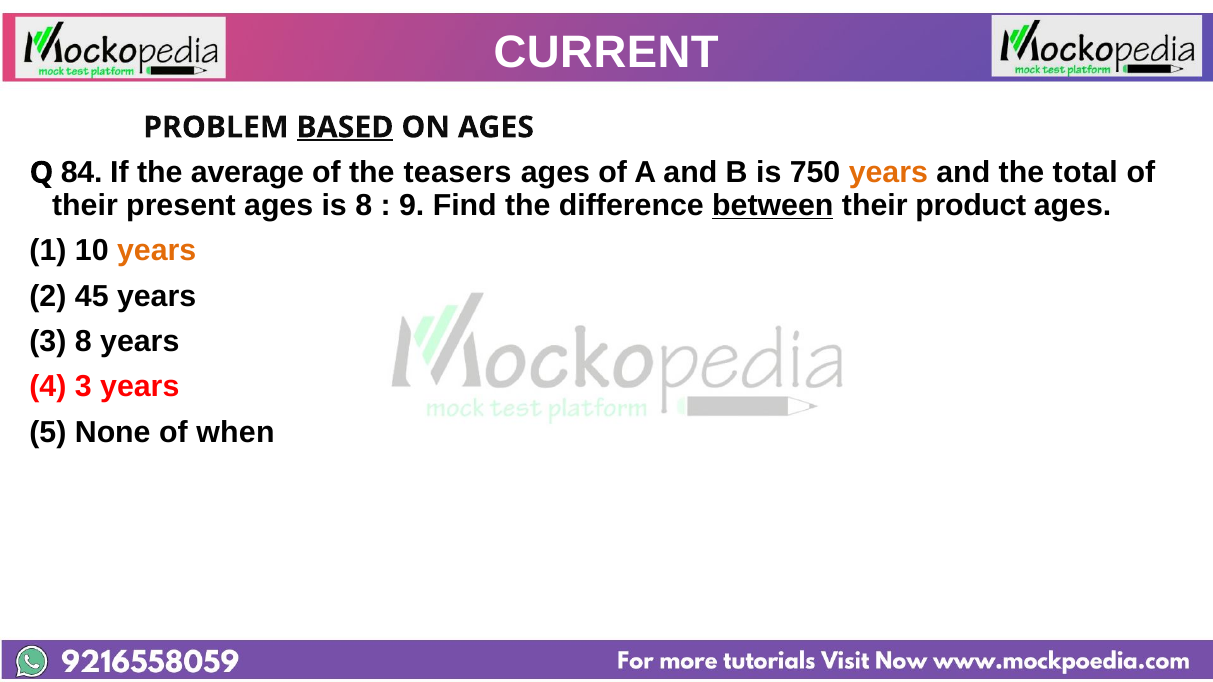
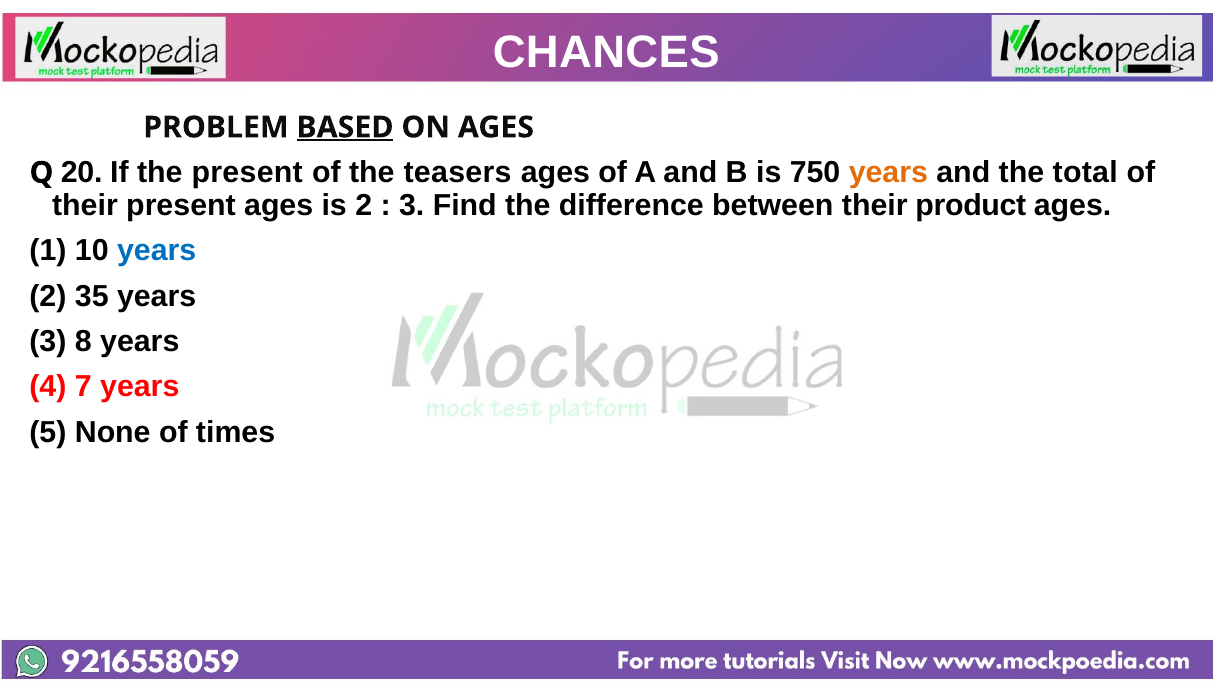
CURRENT: CURRENT -> CHANCES
84: 84 -> 20
the average: average -> present
is 8: 8 -> 2
9 at (412, 206): 9 -> 3
between underline: present -> none
years at (157, 251) colour: orange -> blue
45: 45 -> 35
4 3: 3 -> 7
when: when -> times
